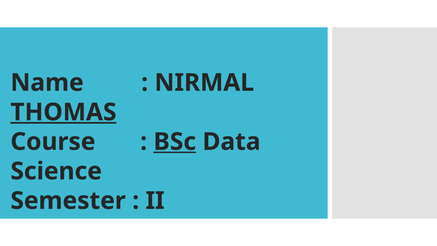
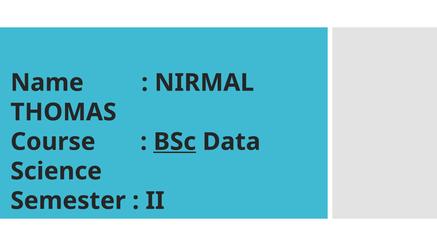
THOMAS underline: present -> none
